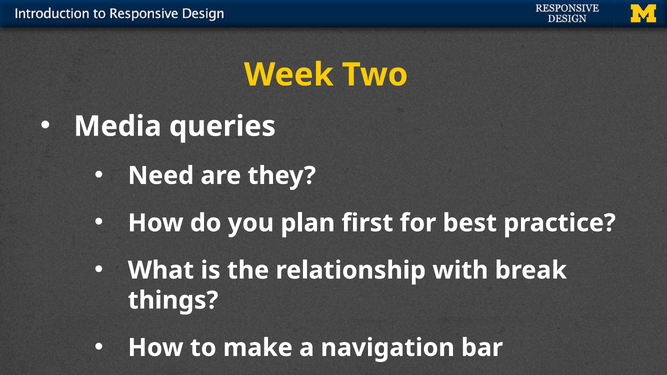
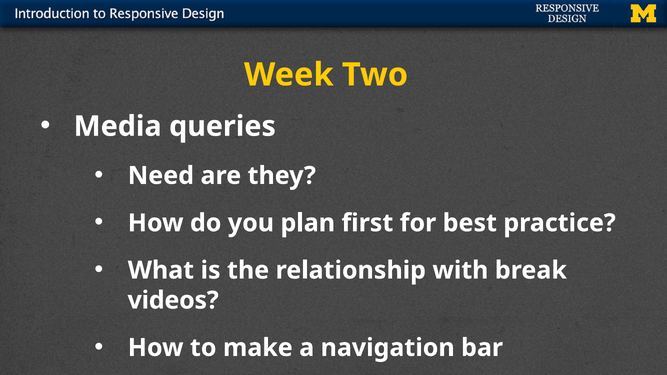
things: things -> videos
